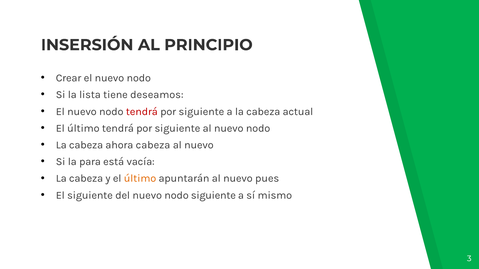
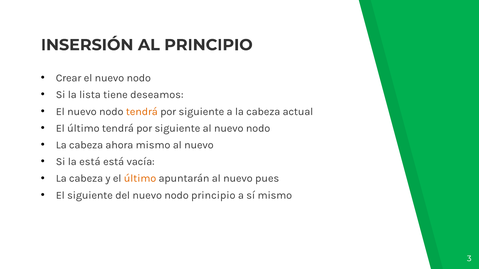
tendrá at (142, 112) colour: red -> orange
ahora cabeza: cabeza -> mismo
la para: para -> está
nodo siguiente: siguiente -> principio
